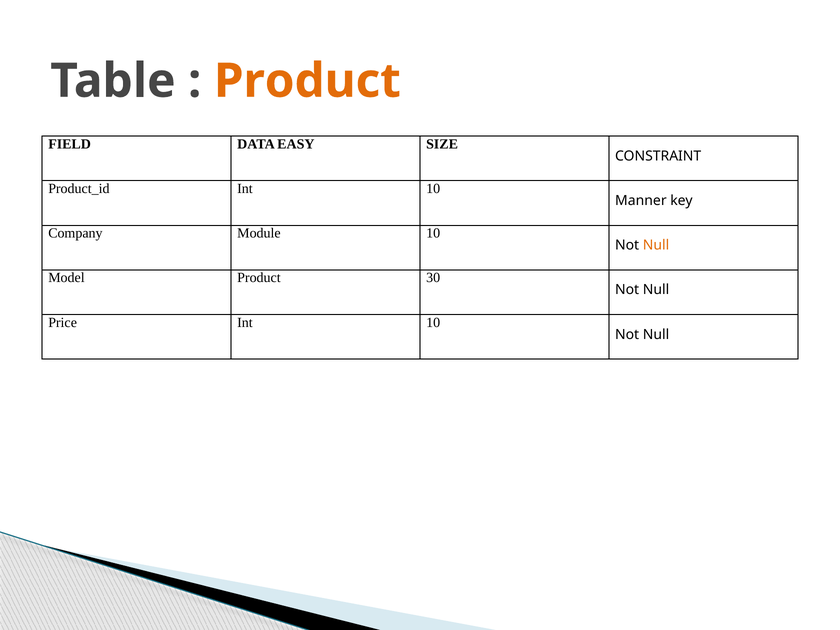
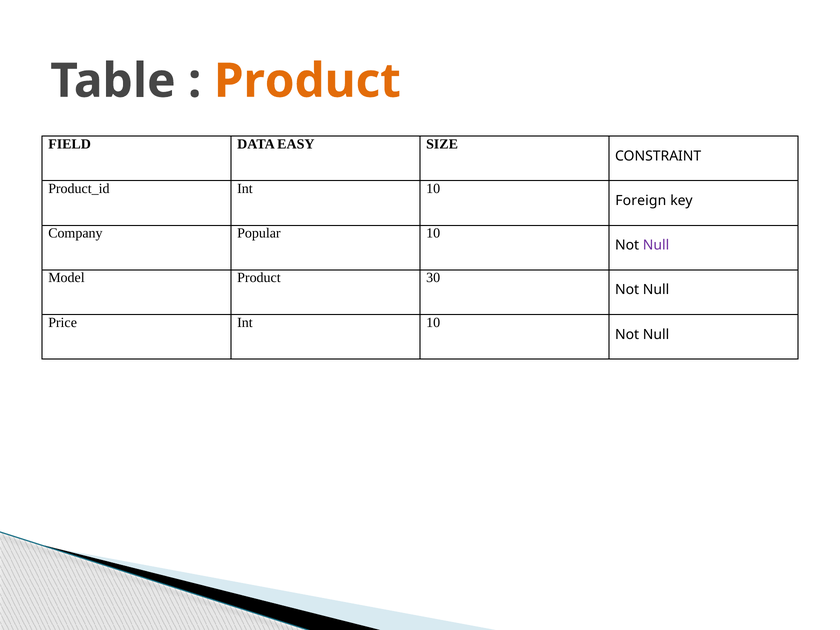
Manner: Manner -> Foreign
Module: Module -> Popular
Null at (656, 245) colour: orange -> purple
